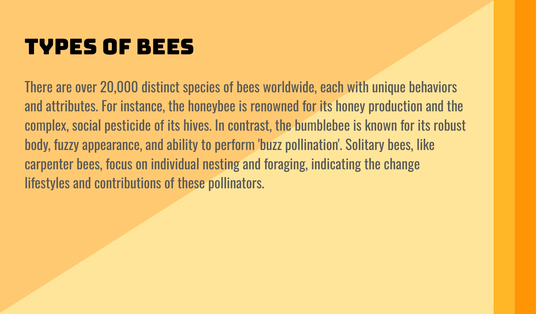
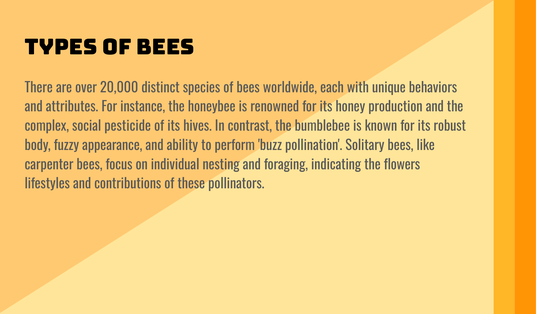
change: change -> flowers
